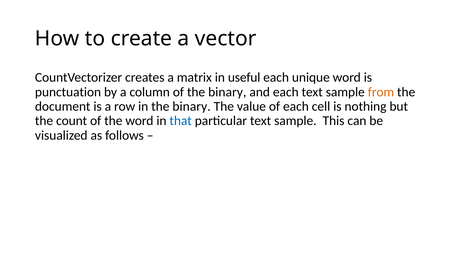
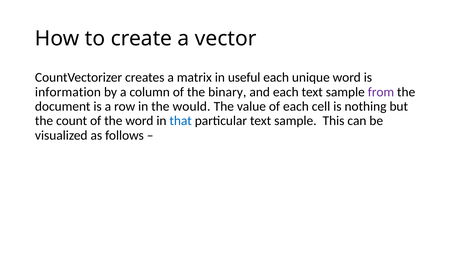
punctuation: punctuation -> information
from colour: orange -> purple
in the binary: binary -> would
